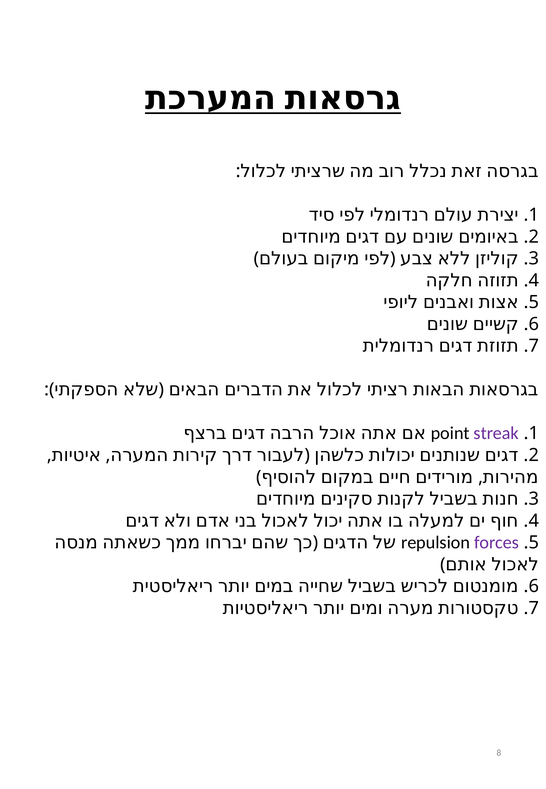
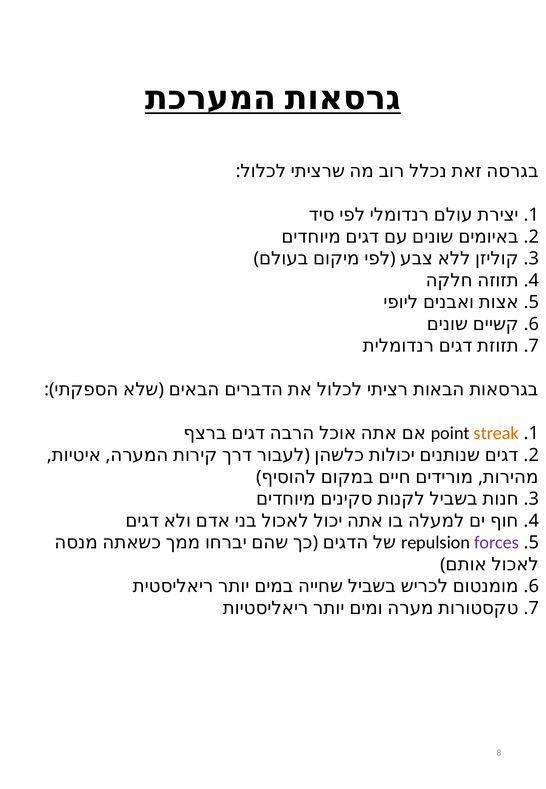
streak colour: purple -> orange
